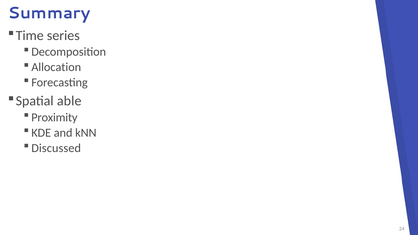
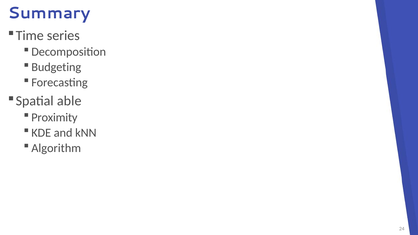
Allocation: Allocation -> Budgeting
Discussed: Discussed -> Algorithm
